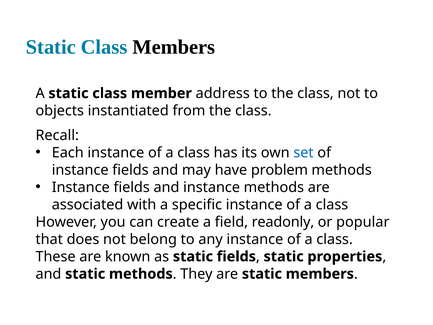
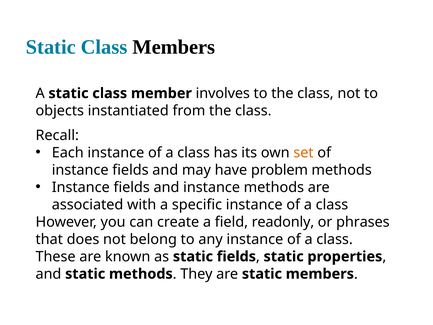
address: address -> involves
set colour: blue -> orange
popular: popular -> phrases
